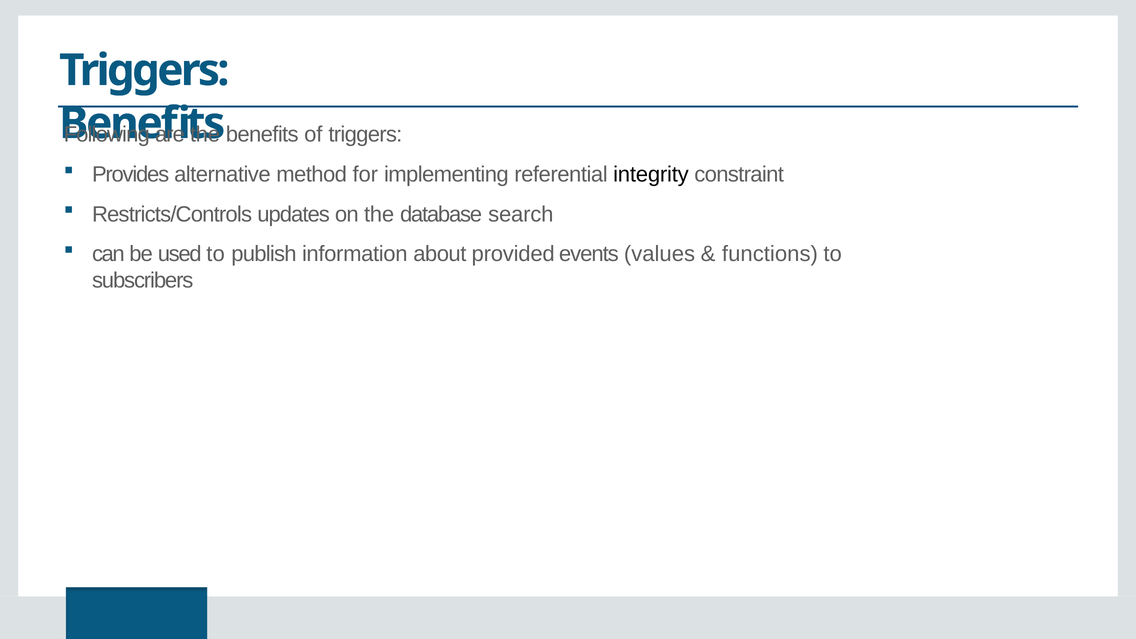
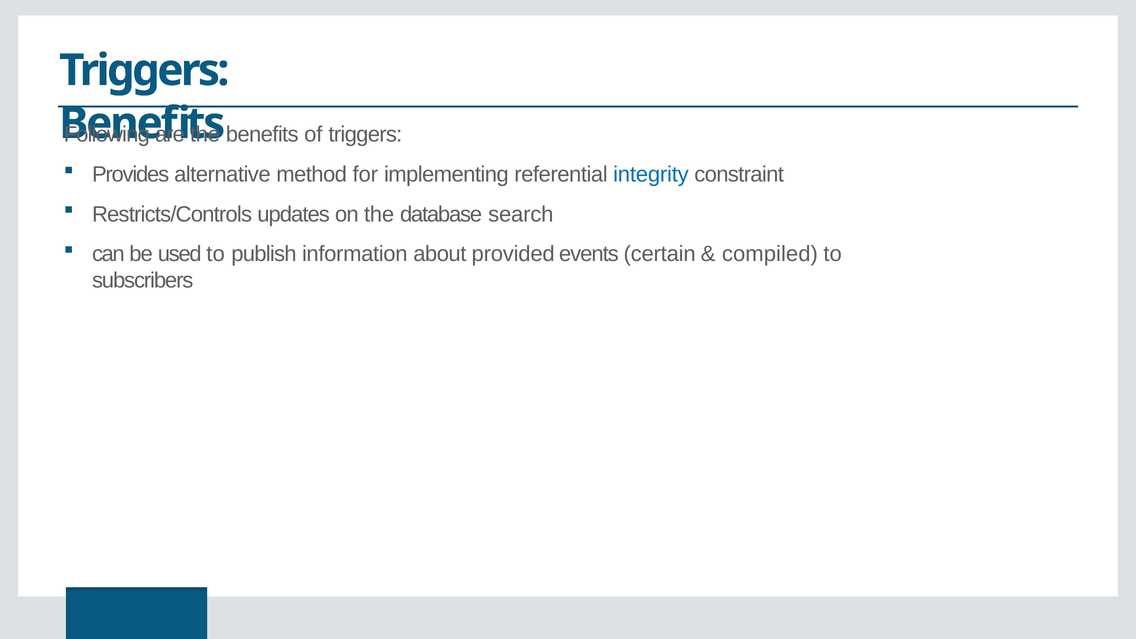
integrity colour: black -> blue
values: values -> certain
functions: functions -> compiled
